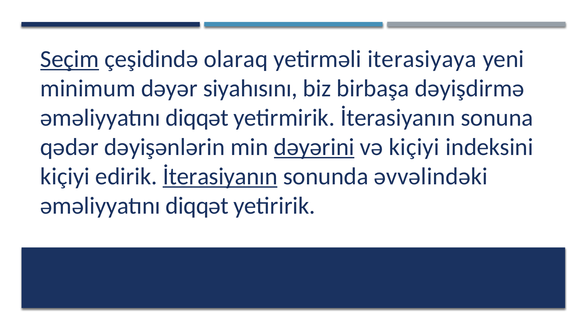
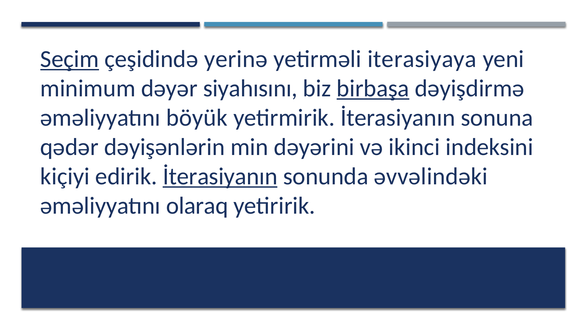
olaraq: olaraq -> yerinə
birbaşa underline: none -> present
diqqət at (197, 118): diqqət -> böyük
dəyərini underline: present -> none
və kiçiyi: kiçiyi -> ikinci
diqqət at (197, 206): diqqət -> olaraq
